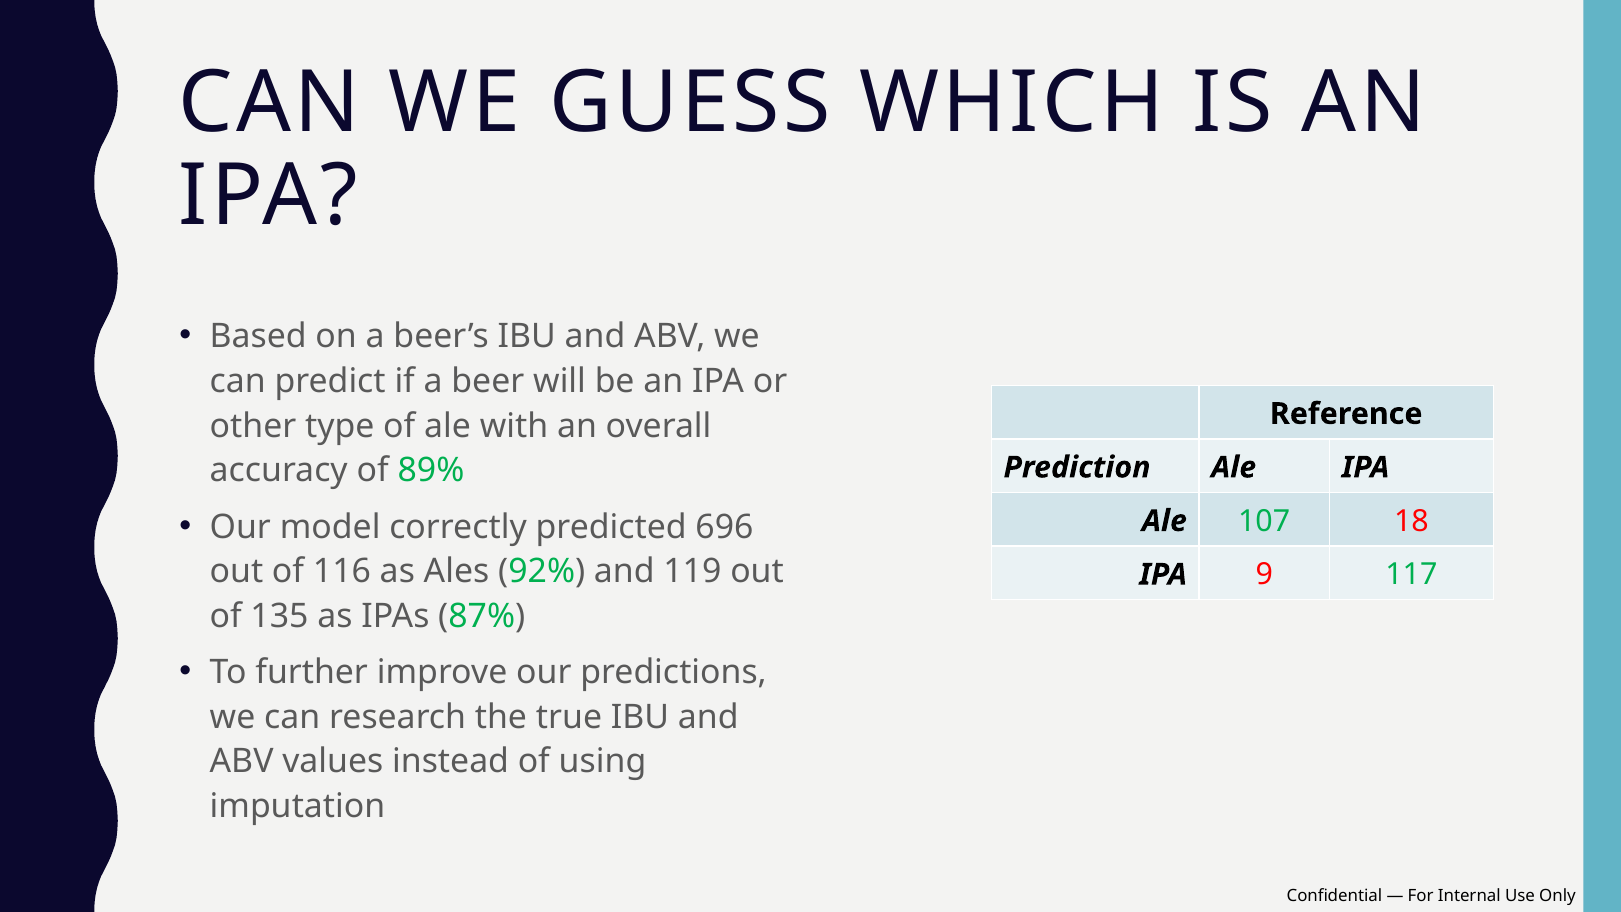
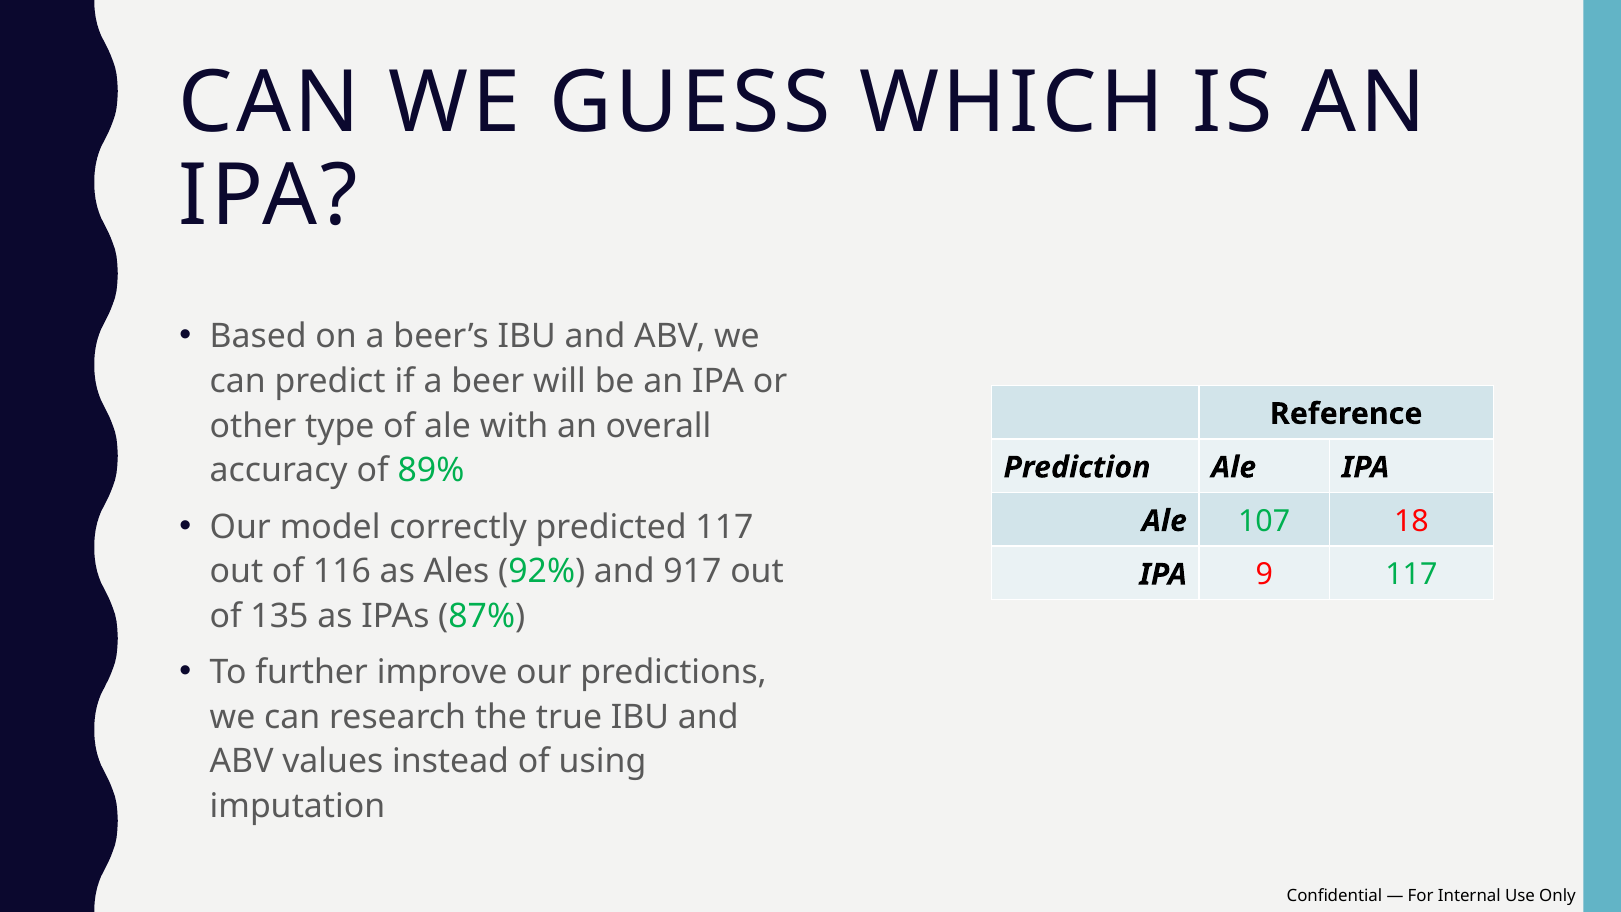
predicted 696: 696 -> 117
119: 119 -> 917
